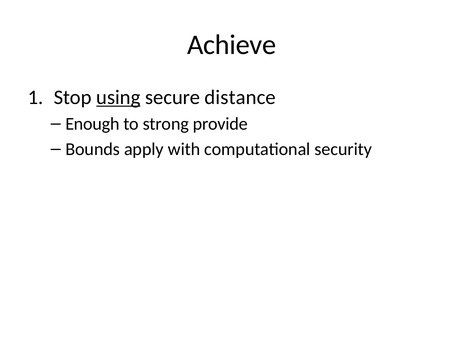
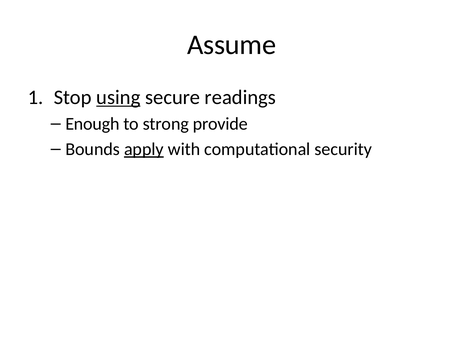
Achieve: Achieve -> Assume
distance: distance -> readings
apply underline: none -> present
